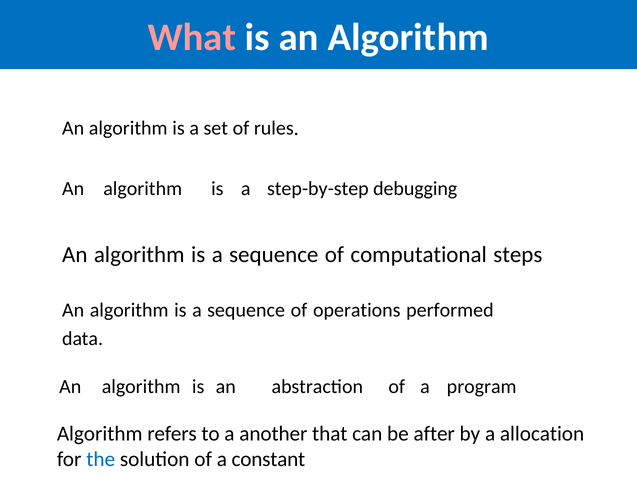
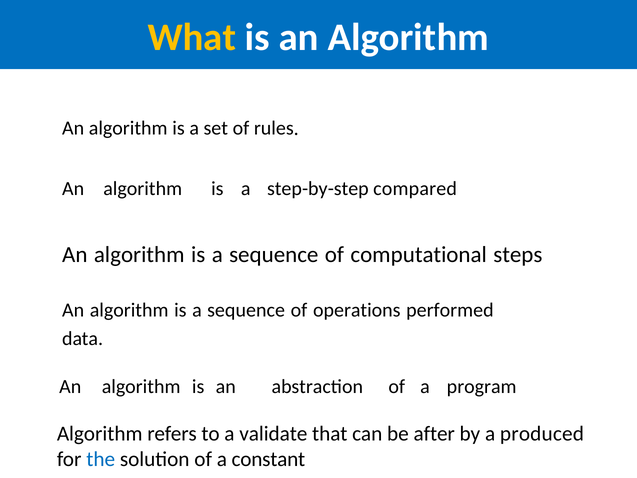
What colour: pink -> yellow
debugging: debugging -> compared
another: another -> validate
allocation: allocation -> produced
